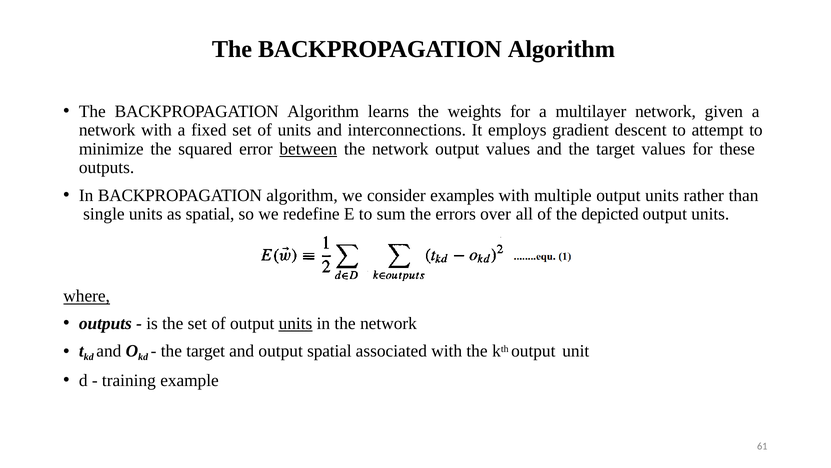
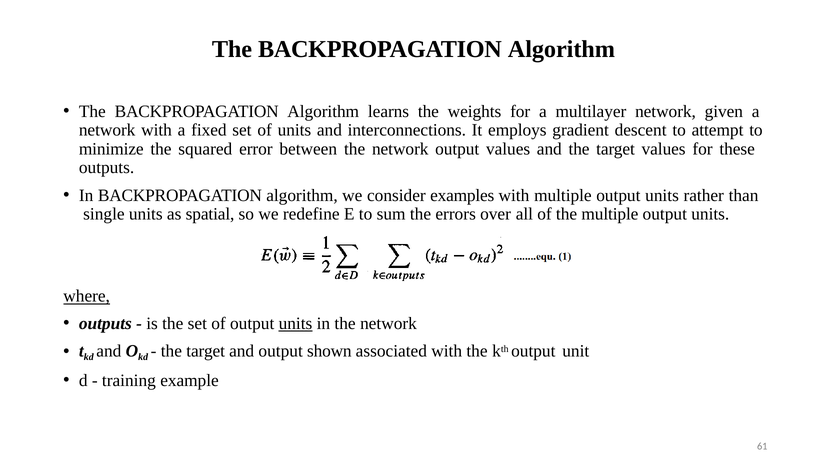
between underline: present -> none
the depicted: depicted -> multiple
output spatial: spatial -> shown
